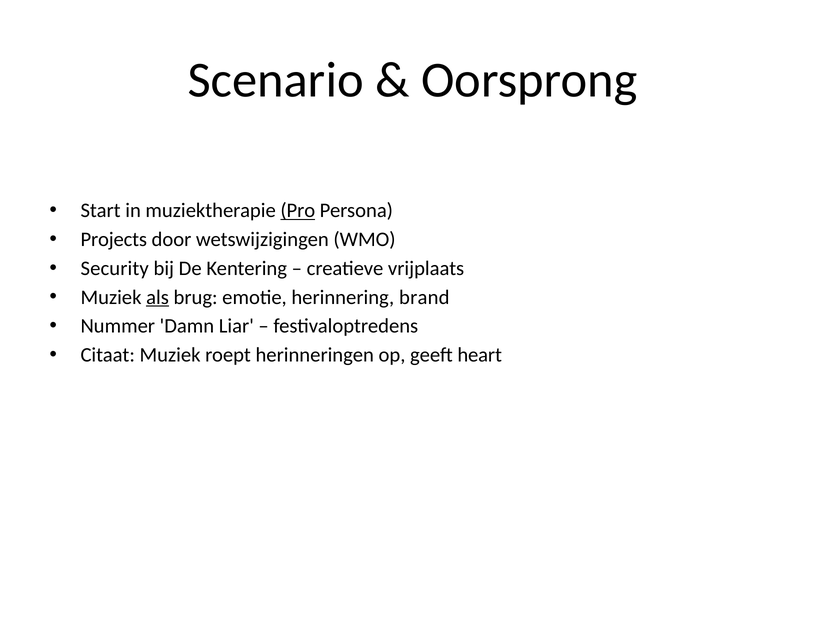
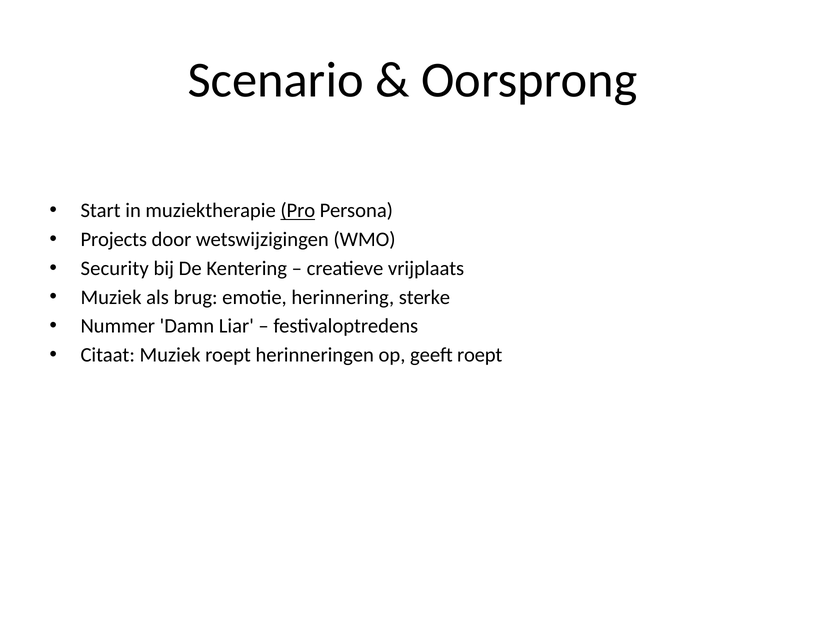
als underline: present -> none
brand: brand -> sterke
geeft heart: heart -> roept
